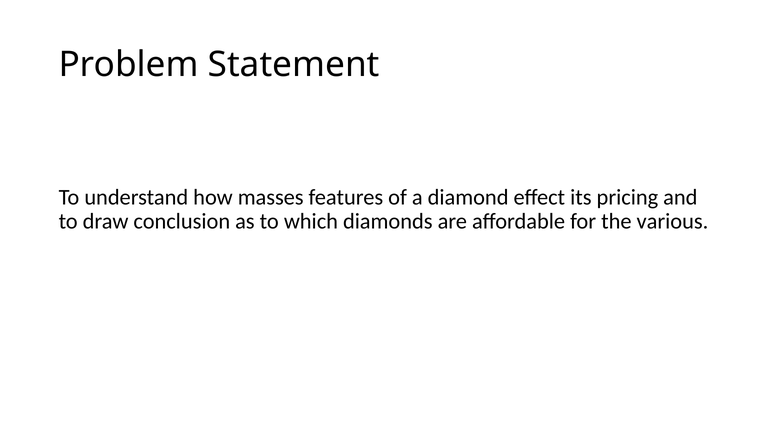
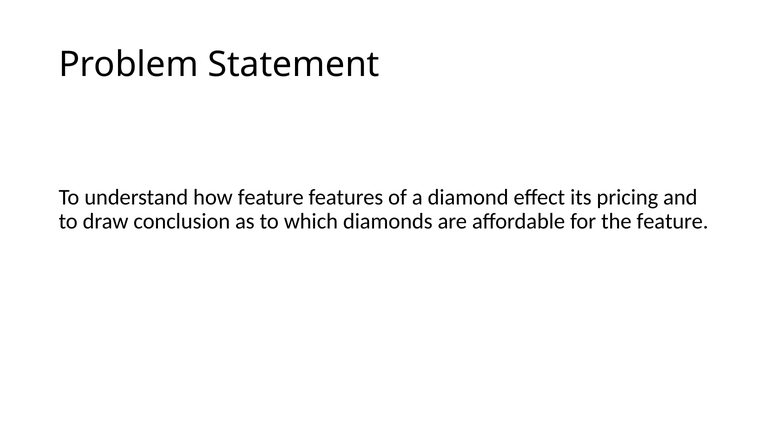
how masses: masses -> feature
the various: various -> feature
